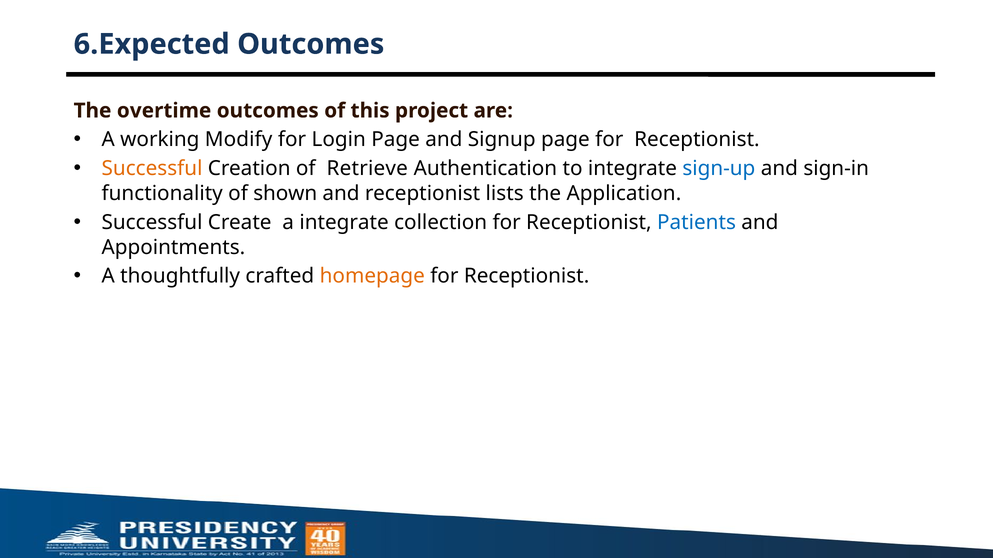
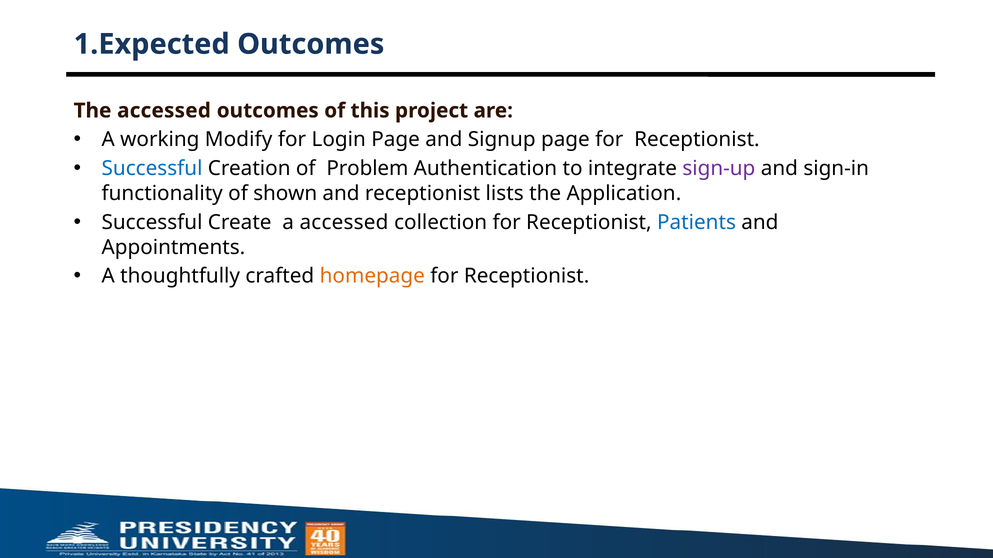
6.Expected: 6.Expected -> 1.Expected
The overtime: overtime -> accessed
Successful at (152, 169) colour: orange -> blue
Retrieve: Retrieve -> Problem
sign-up colour: blue -> purple
a integrate: integrate -> accessed
